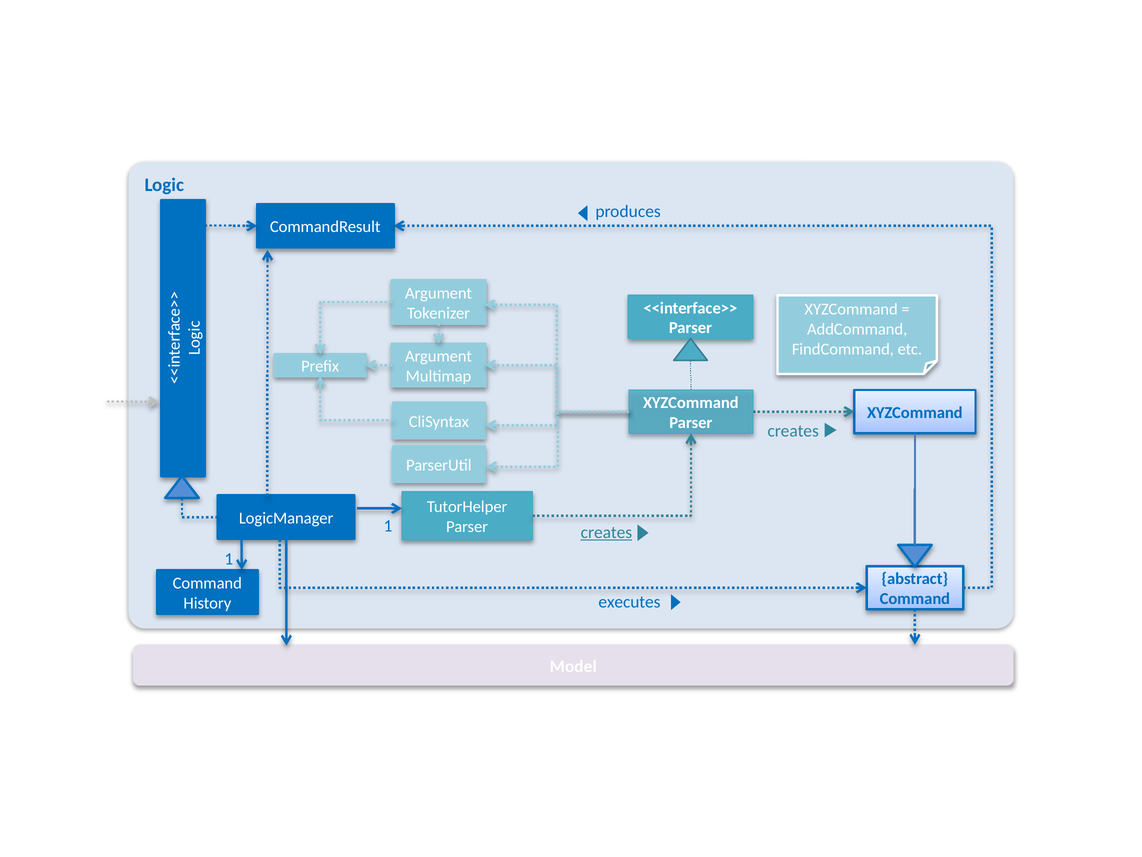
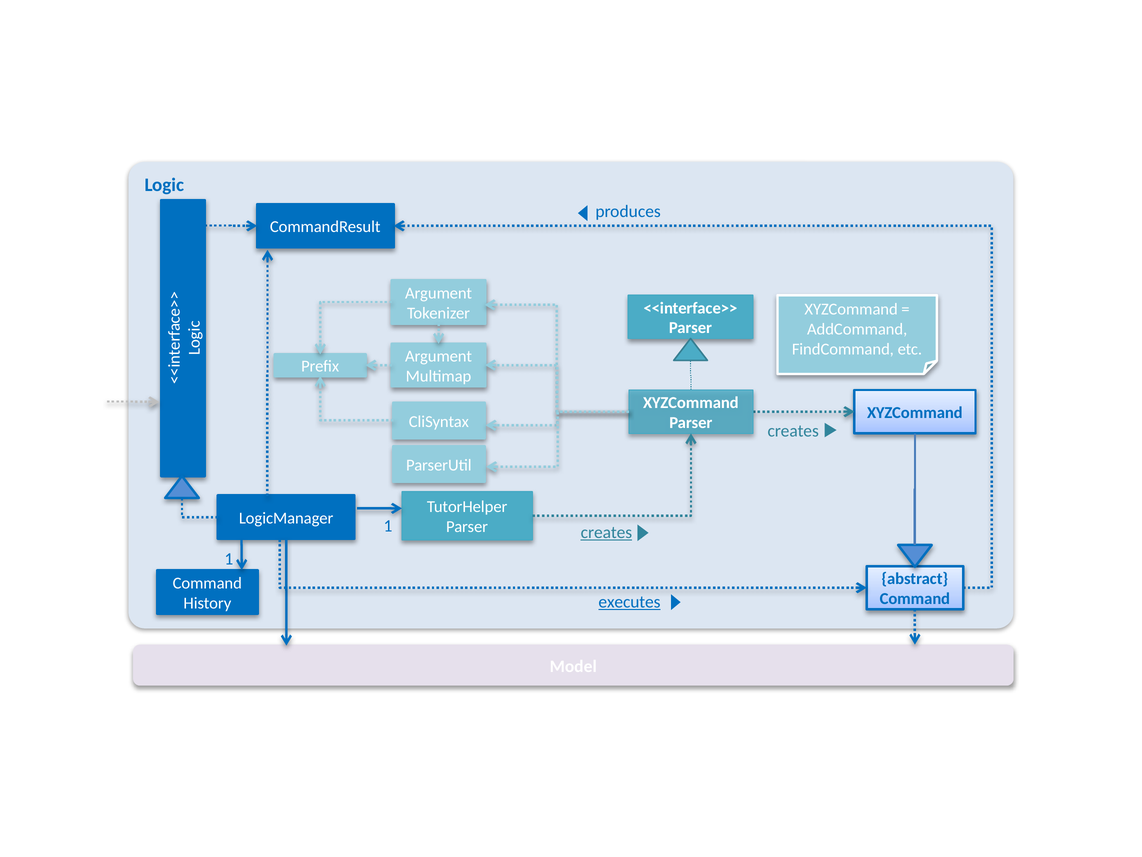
executes underline: none -> present
